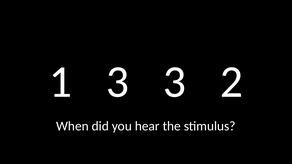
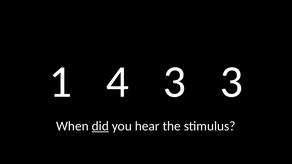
1 3: 3 -> 4
3 2: 2 -> 3
did underline: none -> present
